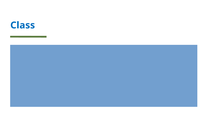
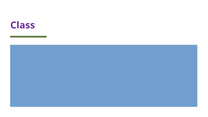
Class colour: blue -> purple
